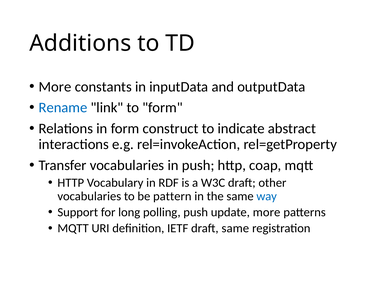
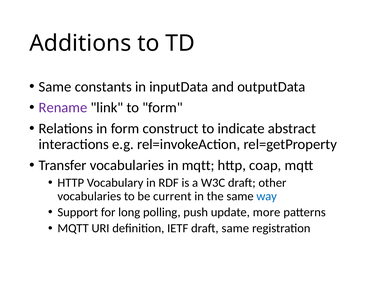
More at (55, 87): More -> Same
Rename colour: blue -> purple
in push: push -> mqtt
pattern: pattern -> current
